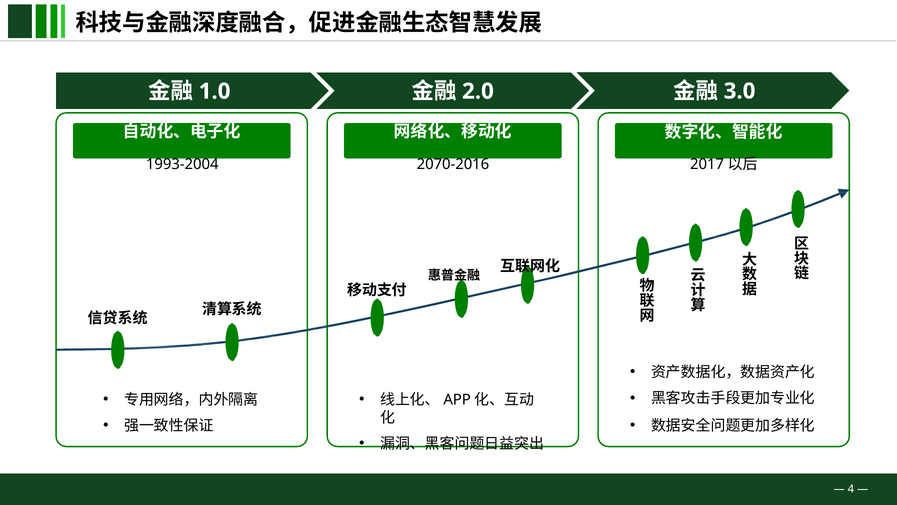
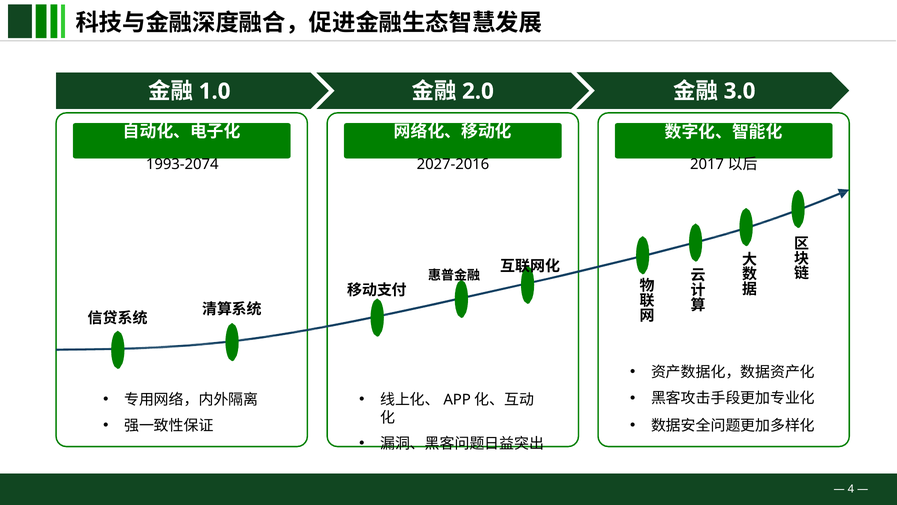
1993-2004: 1993-2004 -> 1993-2074
2070-2016: 2070-2016 -> 2027-2016
